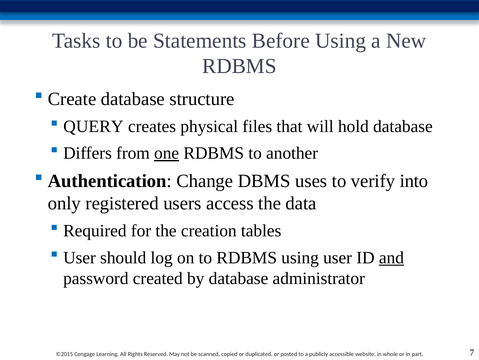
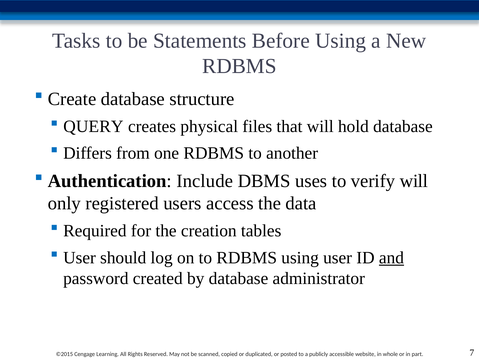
one underline: present -> none
Change: Change -> Include
verify into: into -> will
